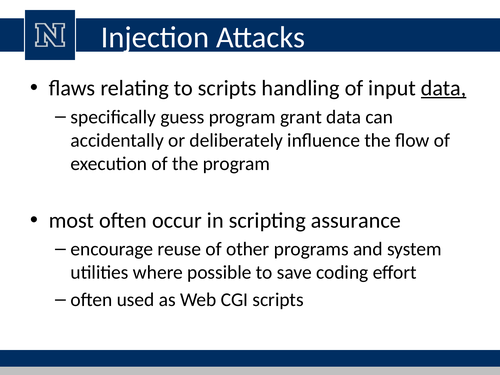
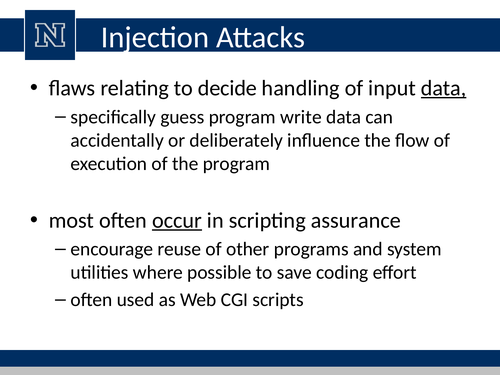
to scripts: scripts -> decide
grant: grant -> write
occur underline: none -> present
